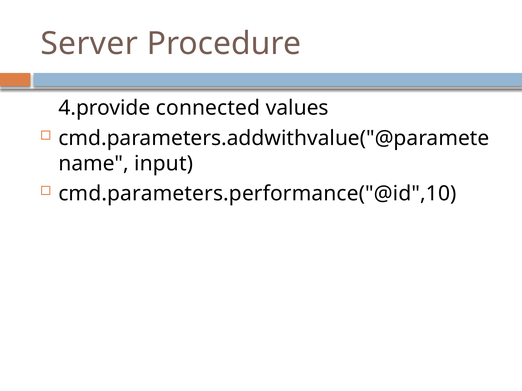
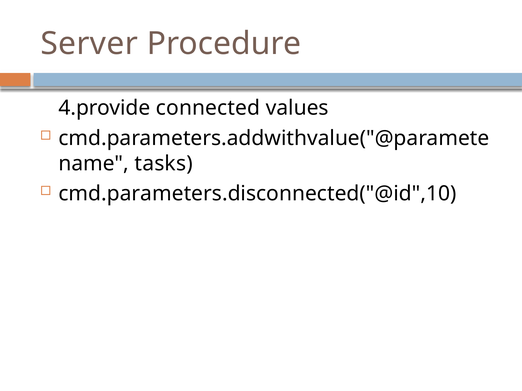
input: input -> tasks
cmd.parameters.performance("@id",10: cmd.parameters.performance("@id",10 -> cmd.parameters.disconnected("@id",10
